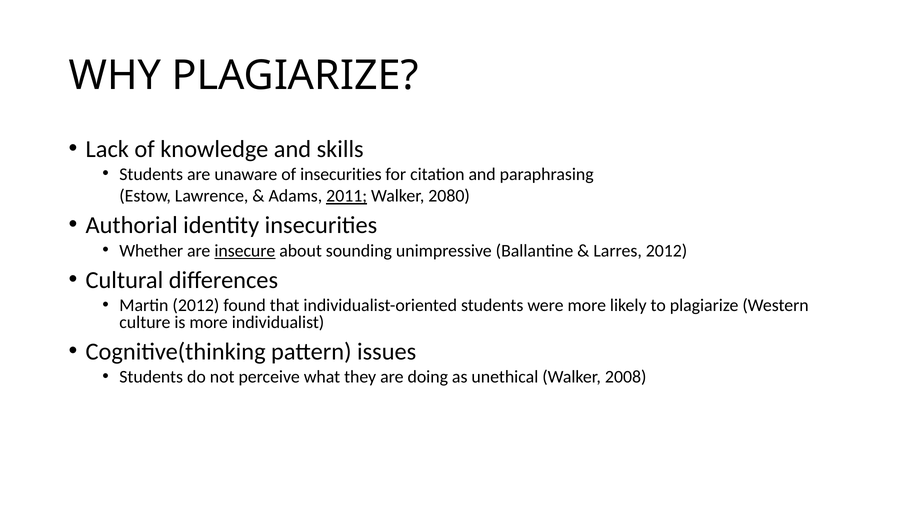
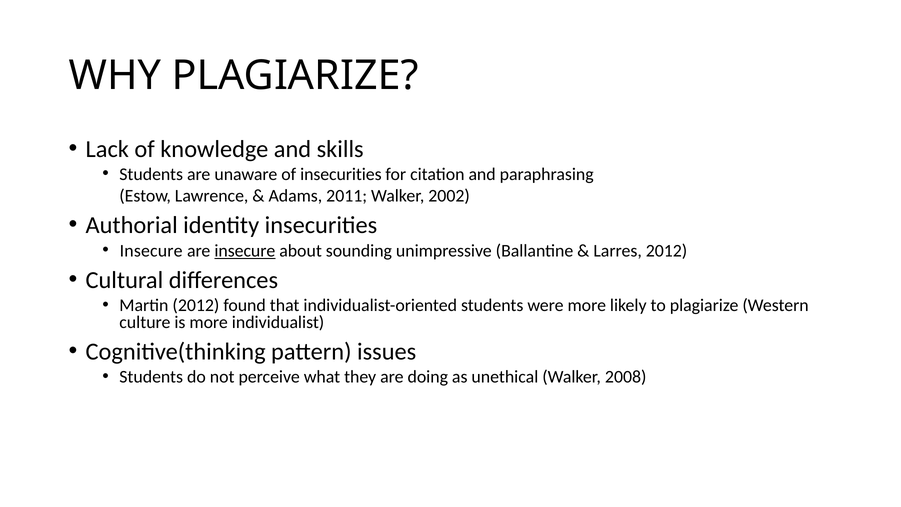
2011 underline: present -> none
2080: 2080 -> 2002
Whether at (151, 251): Whether -> Insecure
